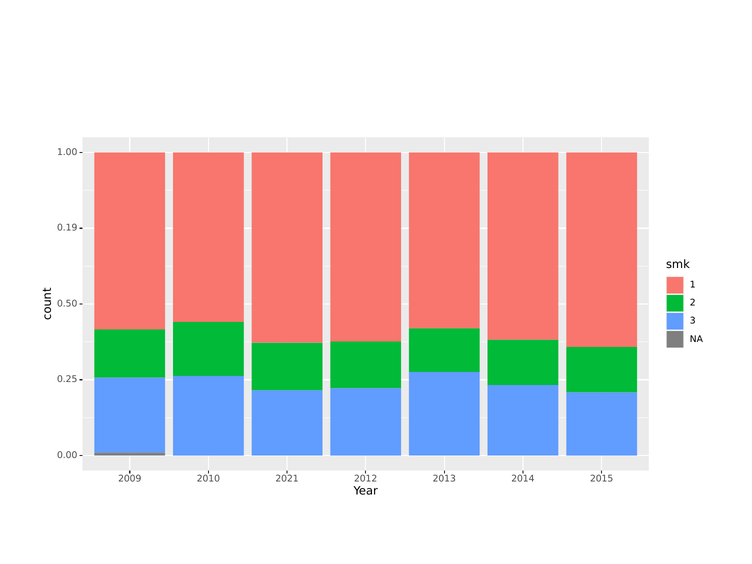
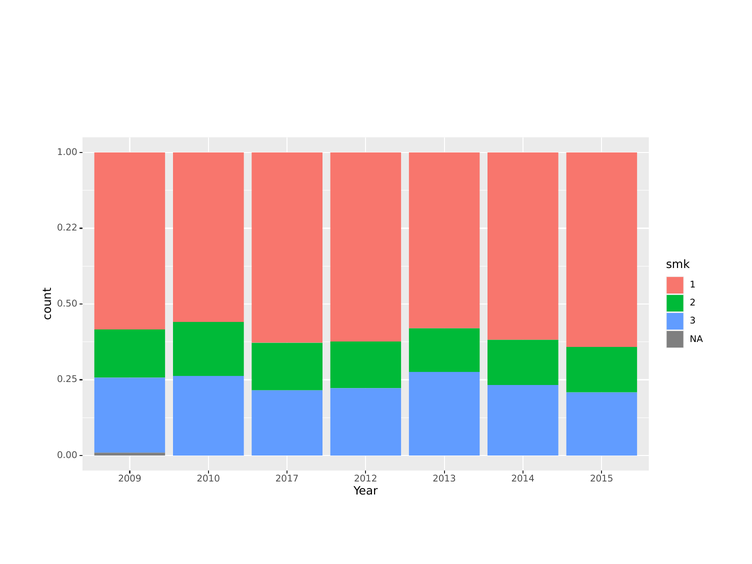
0.19: 0.19 -> 0.22
2021: 2021 -> 2017
